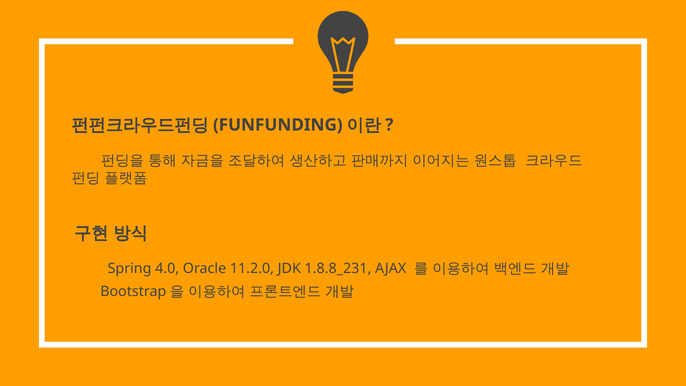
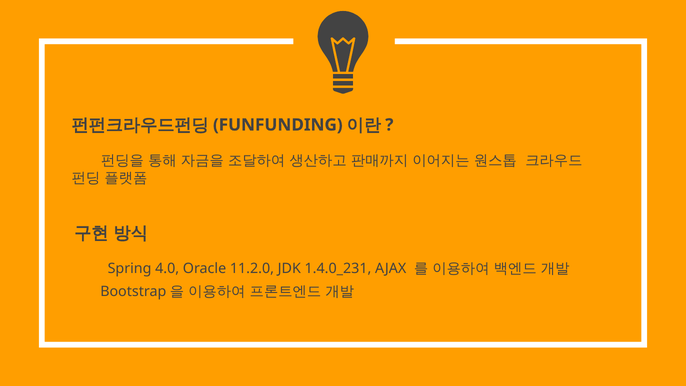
1.8.8_231: 1.8.8_231 -> 1.4.0_231
